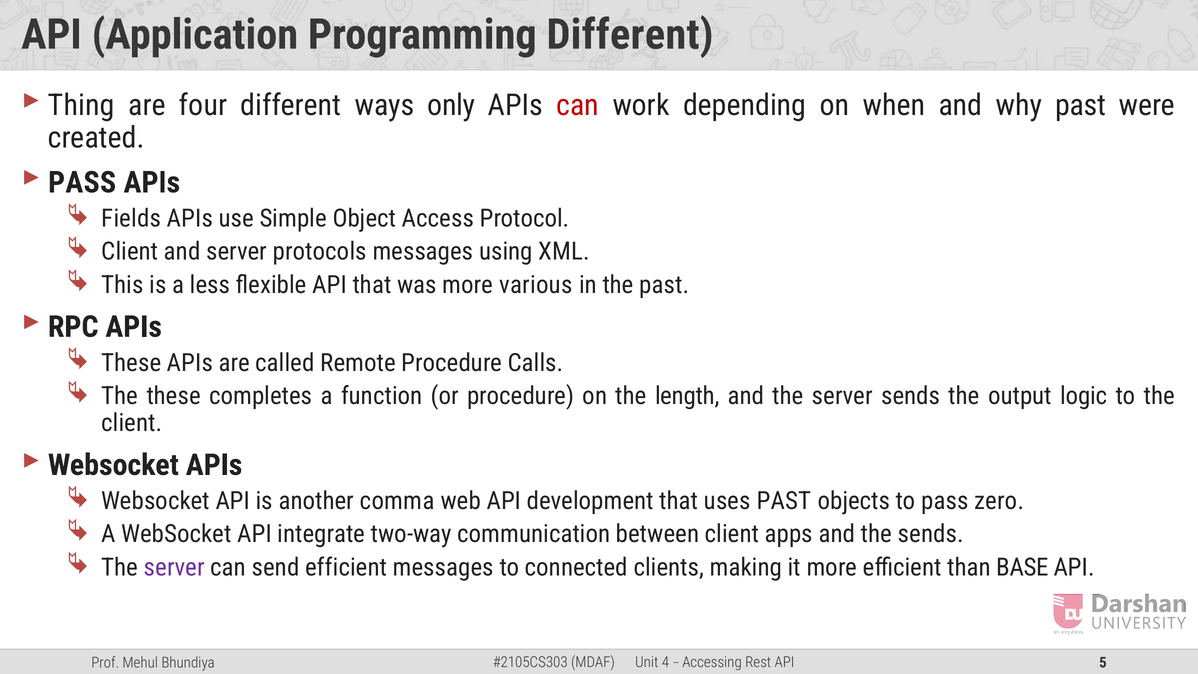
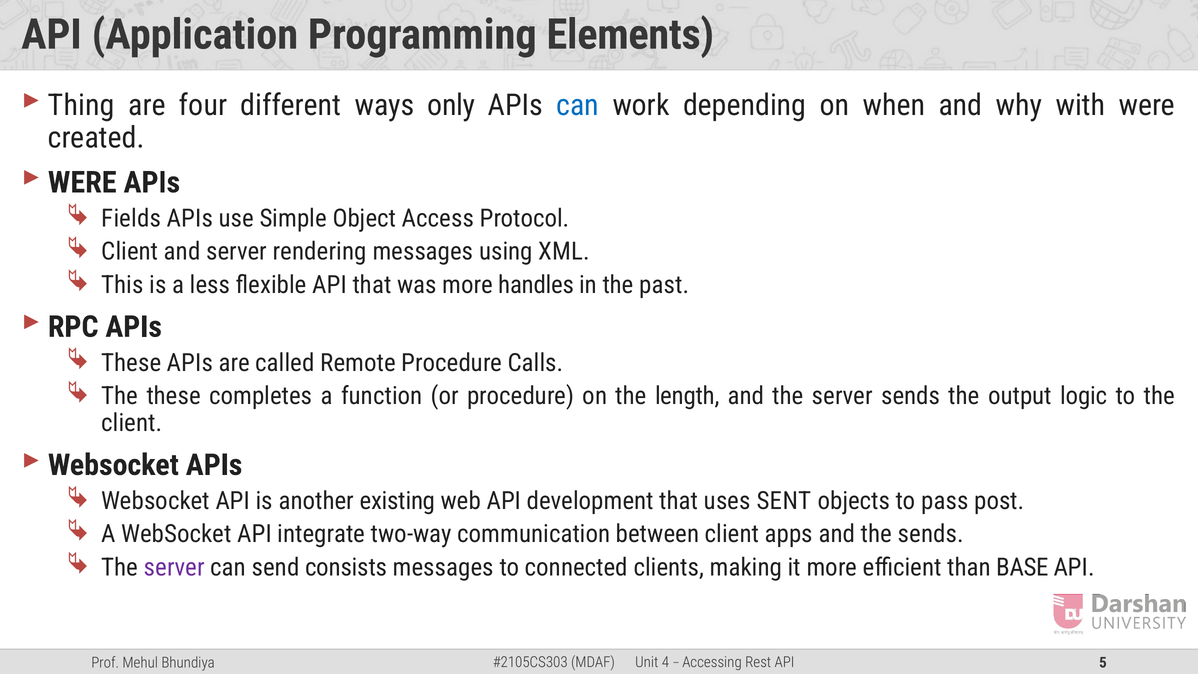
Programming Different: Different -> Elements
can at (578, 105) colour: red -> blue
why past: past -> with
PASS at (82, 182): PASS -> WERE
protocols: protocols -> rendering
various: various -> handles
comma: comma -> existing
uses PAST: PAST -> SENT
zero: zero -> post
send efficient: efficient -> consists
